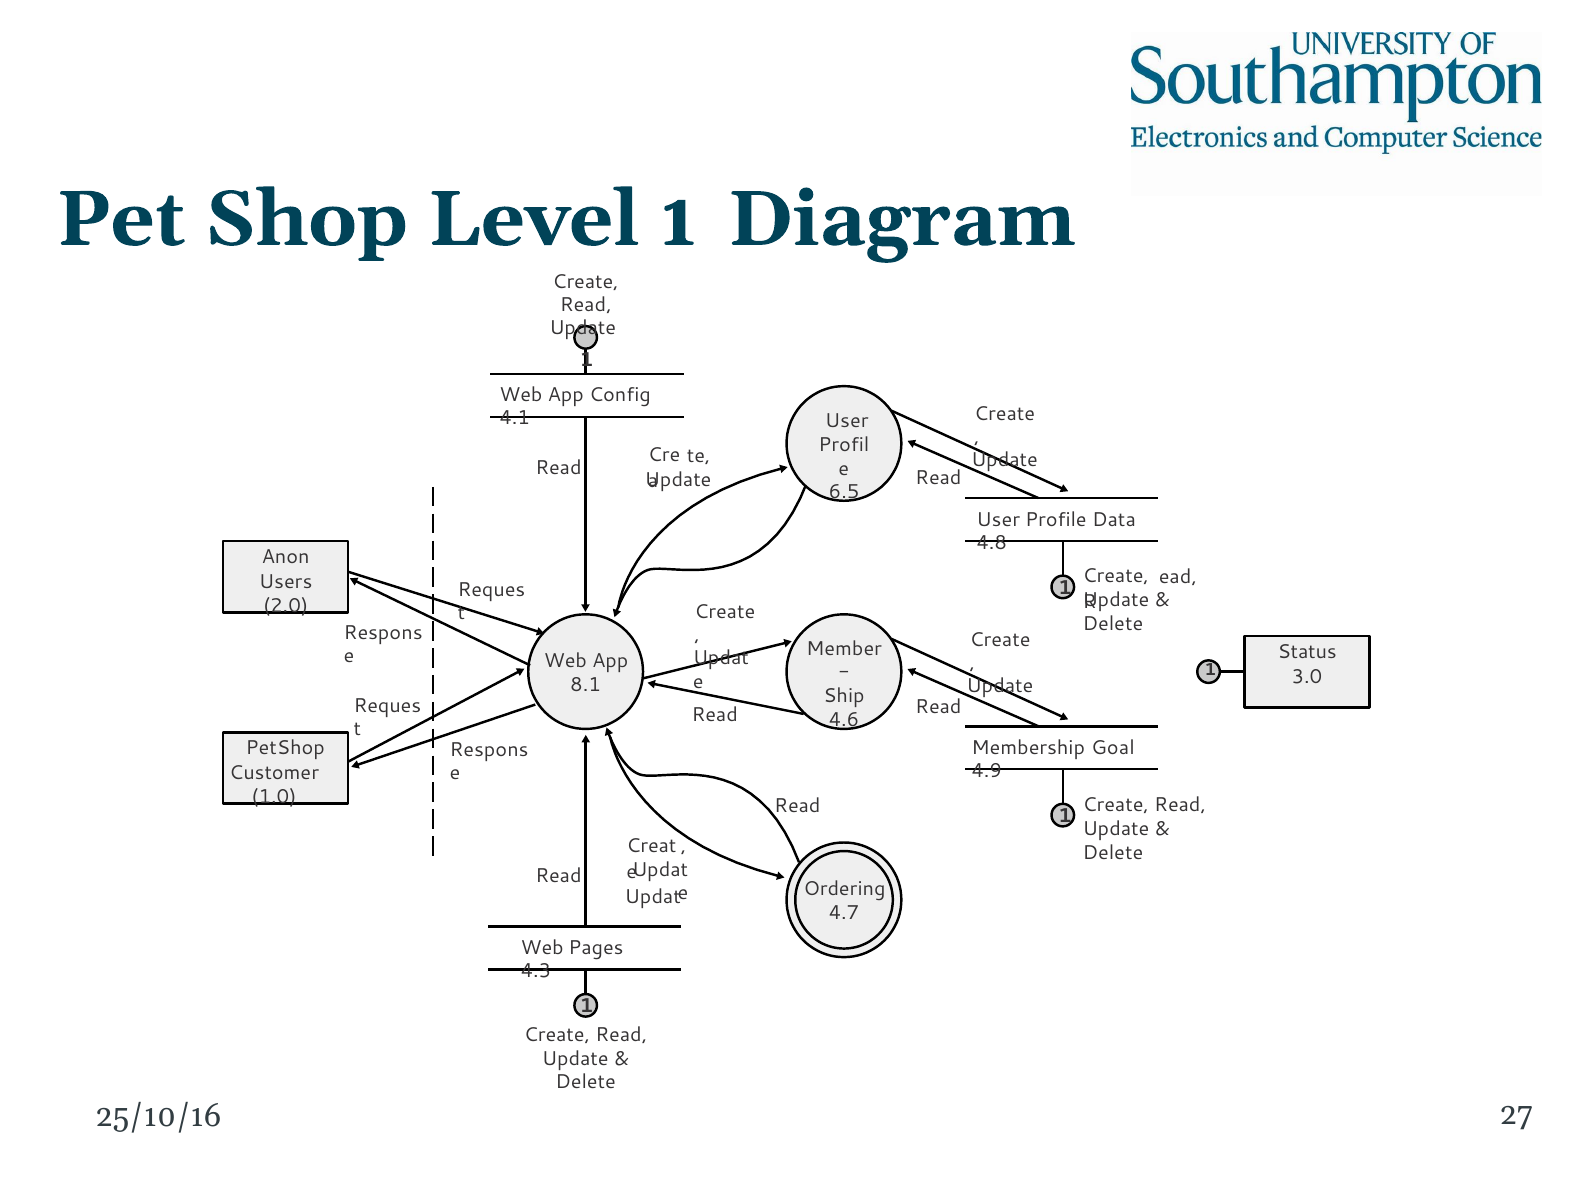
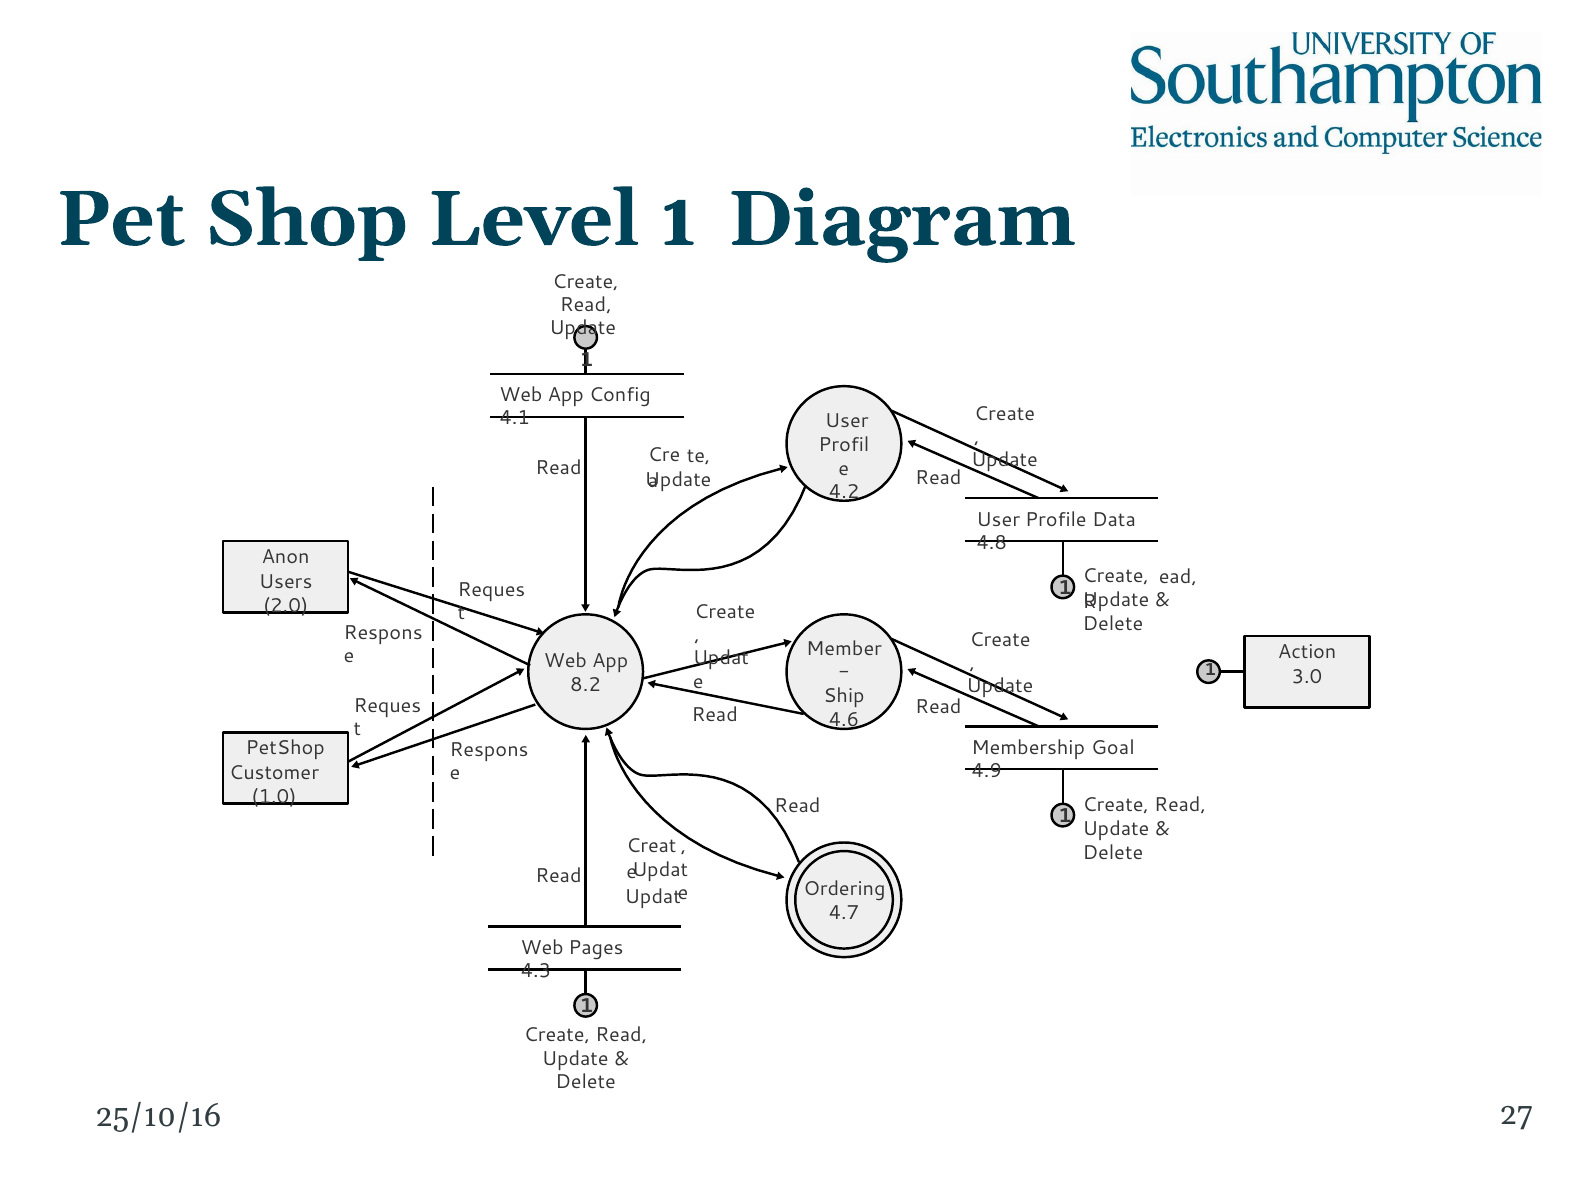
6.5: 6.5 -> 4.2
Status: Status -> Action
8.1: 8.1 -> 8.2
